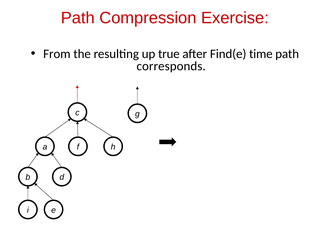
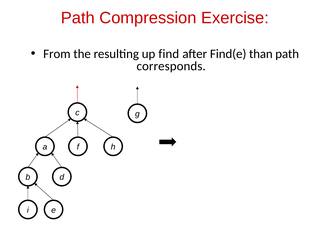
true: true -> find
time: time -> than
